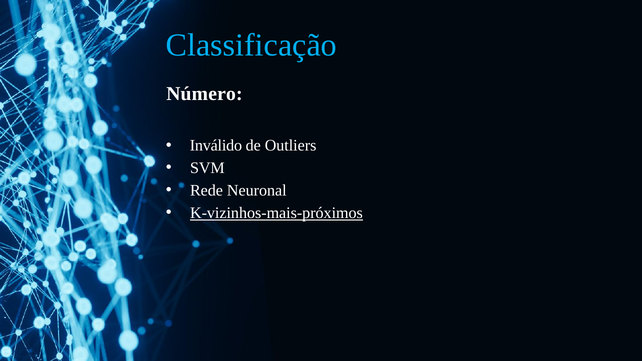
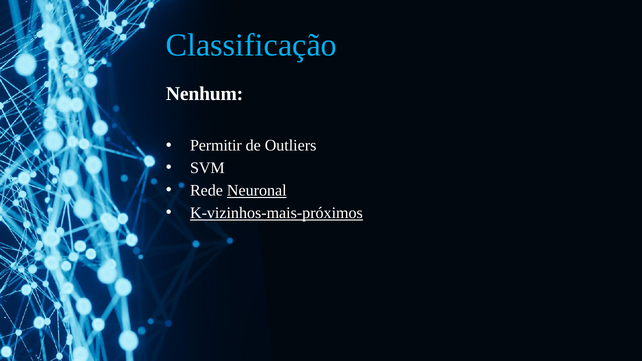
Número: Número -> Nenhum
Inválido: Inválido -> Permitir
Neuronal underline: none -> present
